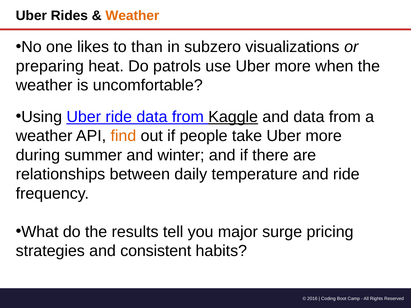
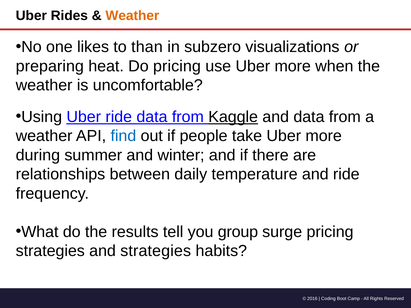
Do patrols: patrols -> pricing
find colour: orange -> blue
major: major -> group
and consistent: consistent -> strategies
